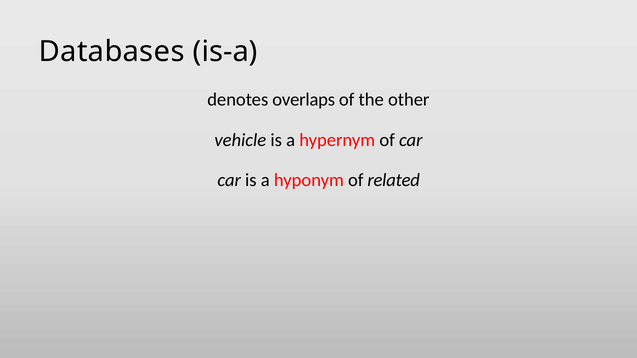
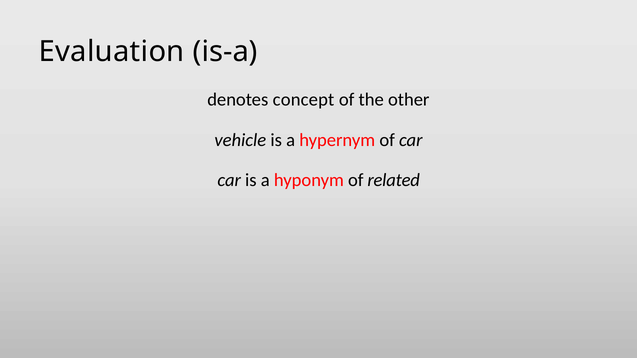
Databases: Databases -> Evaluation
overlaps: overlaps -> concept
